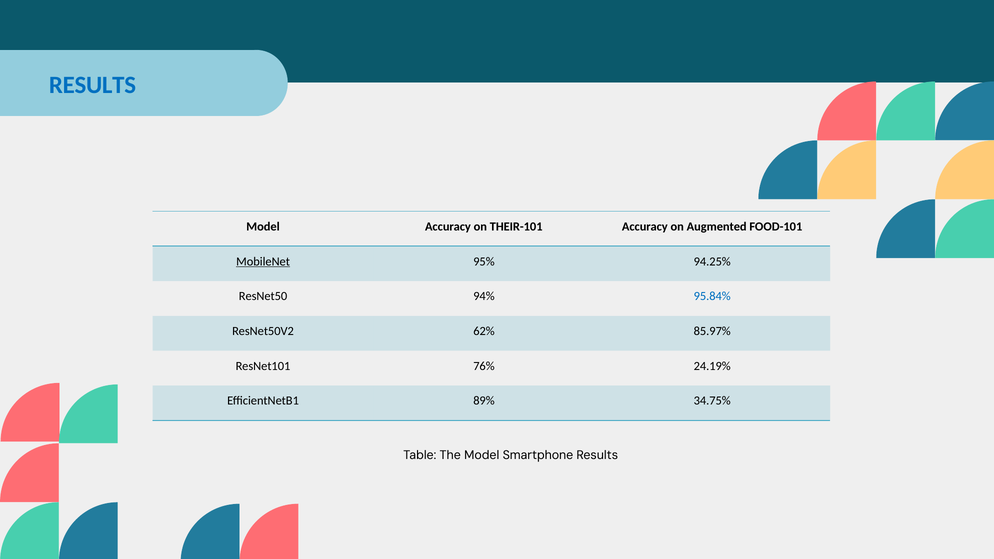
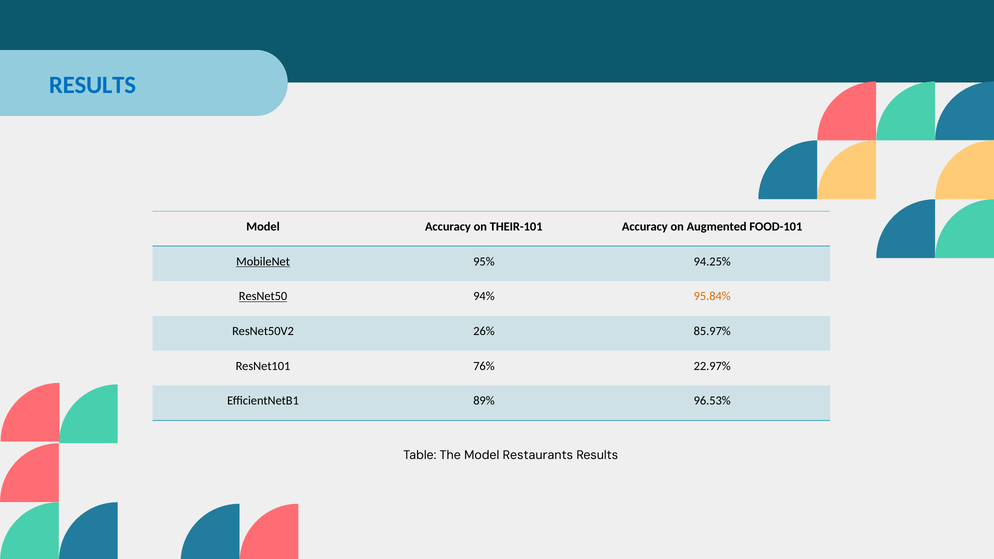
ResNet50 underline: none -> present
95.84% colour: blue -> orange
62%: 62% -> 26%
24.19%: 24.19% -> 22.97%
34.75%: 34.75% -> 96.53%
Smartphone: Smartphone -> Restaurants
